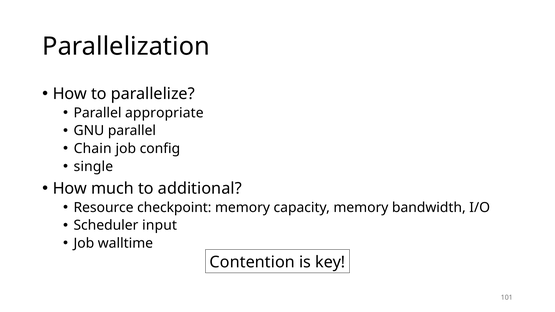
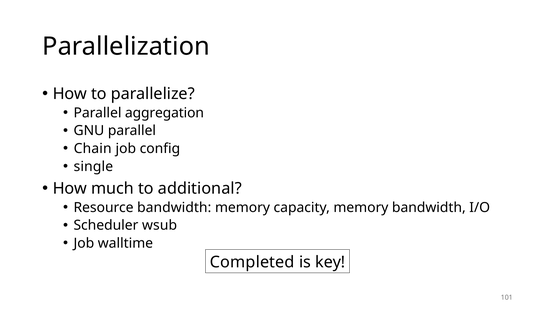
appropriate: appropriate -> aggregation
Resource checkpoint: checkpoint -> bandwidth
input: input -> wsub
Contention: Contention -> Completed
